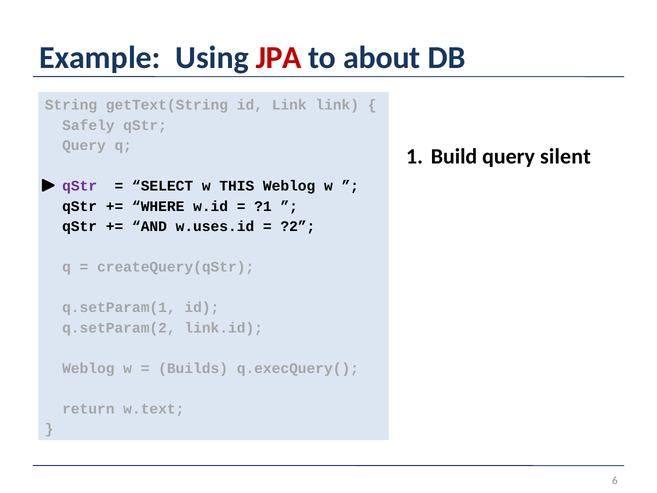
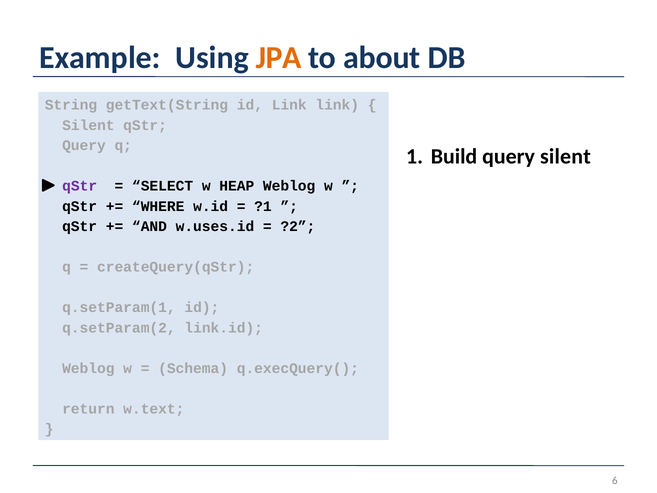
JPA colour: red -> orange
Safely at (88, 125): Safely -> Silent
THIS: THIS -> HEAP
Builds: Builds -> Schema
